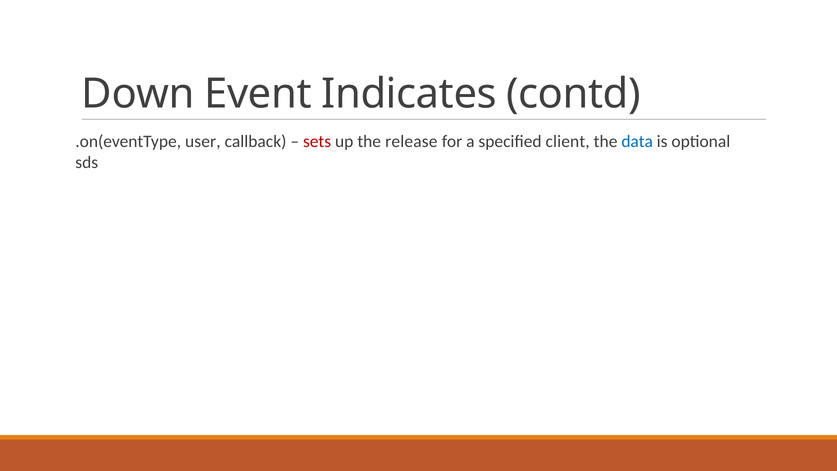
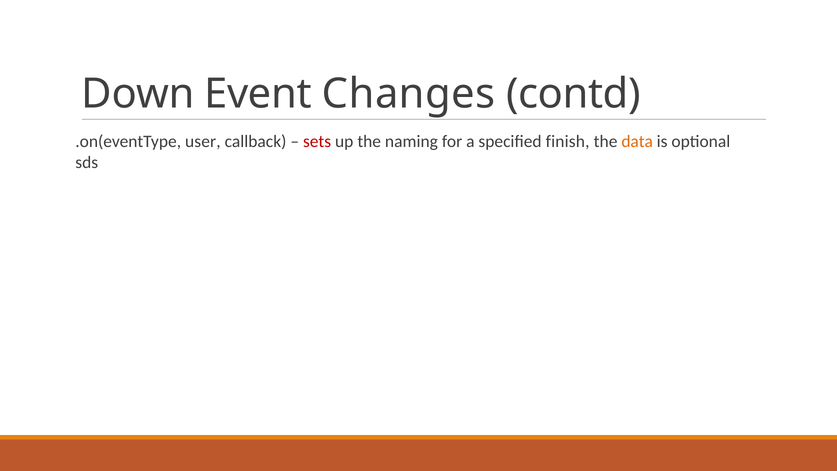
Indicates: Indicates -> Changes
release: release -> naming
client: client -> finish
data colour: blue -> orange
